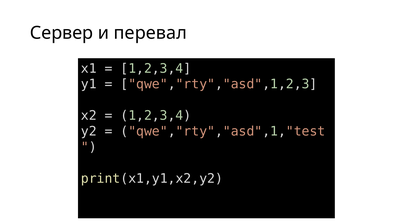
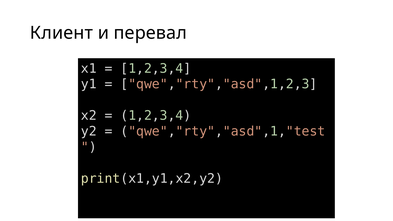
Сервер: Сервер -> Клиент
